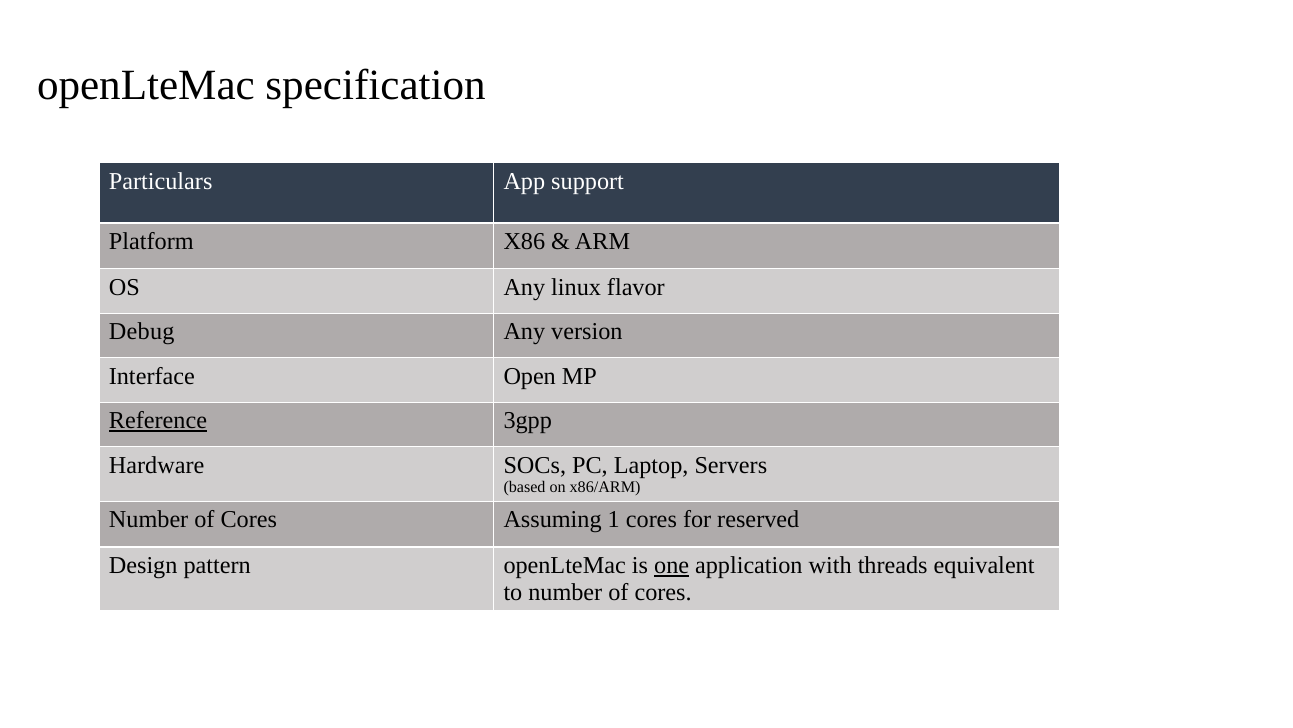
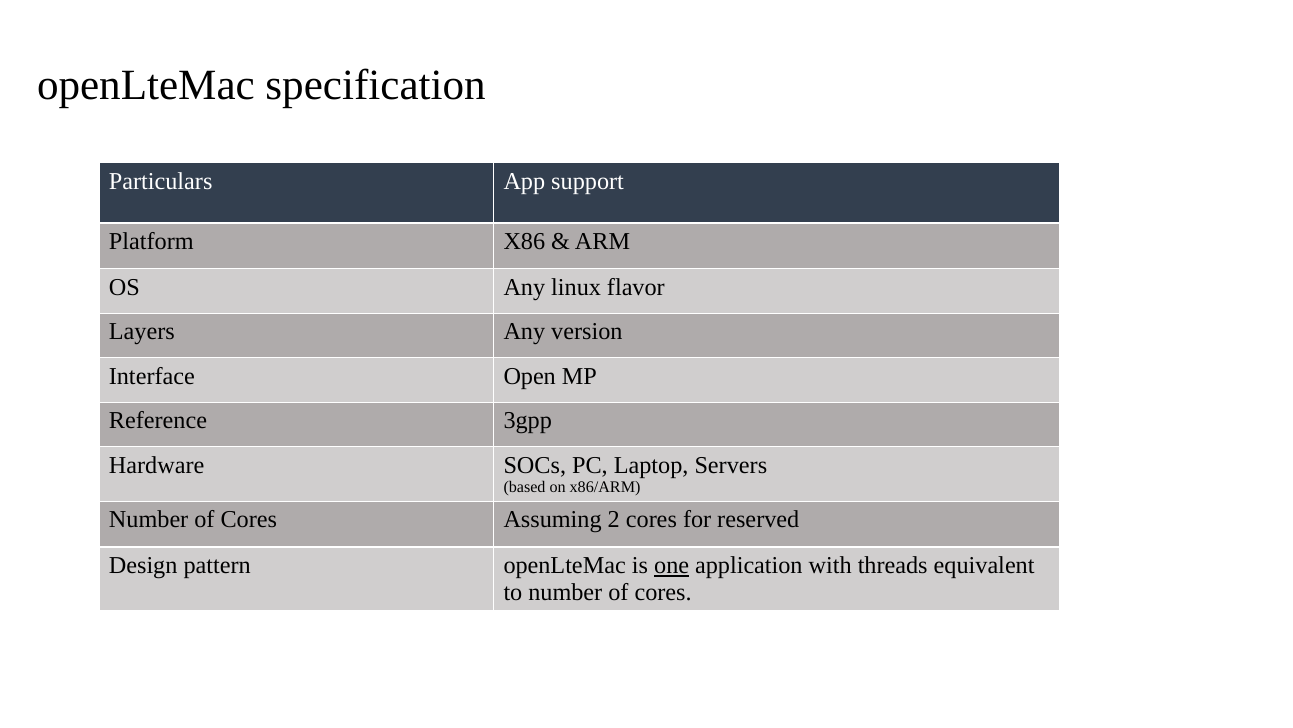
Debug: Debug -> Layers
Reference underline: present -> none
1: 1 -> 2
